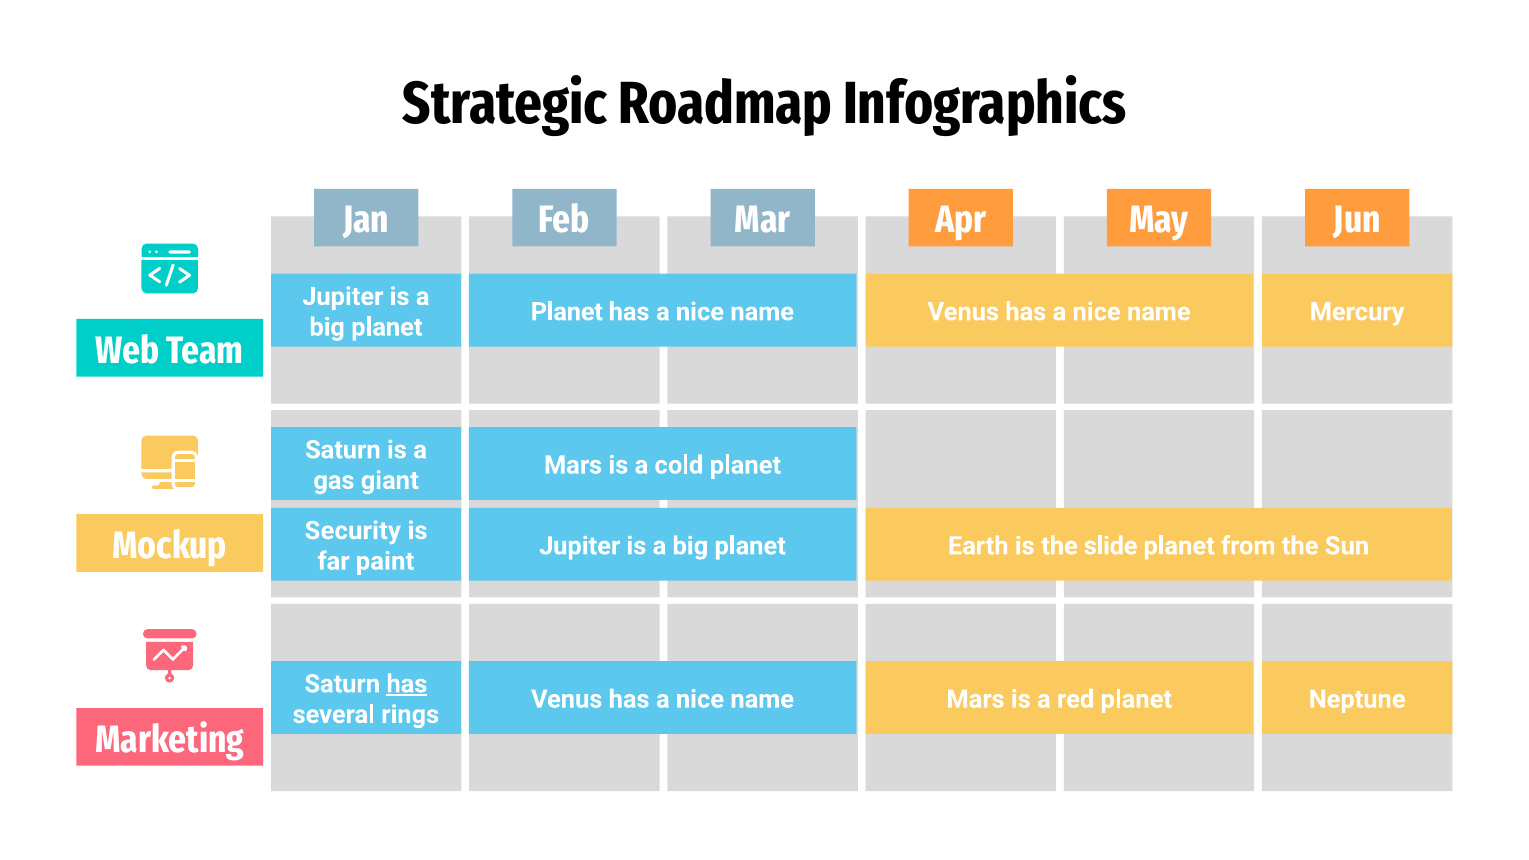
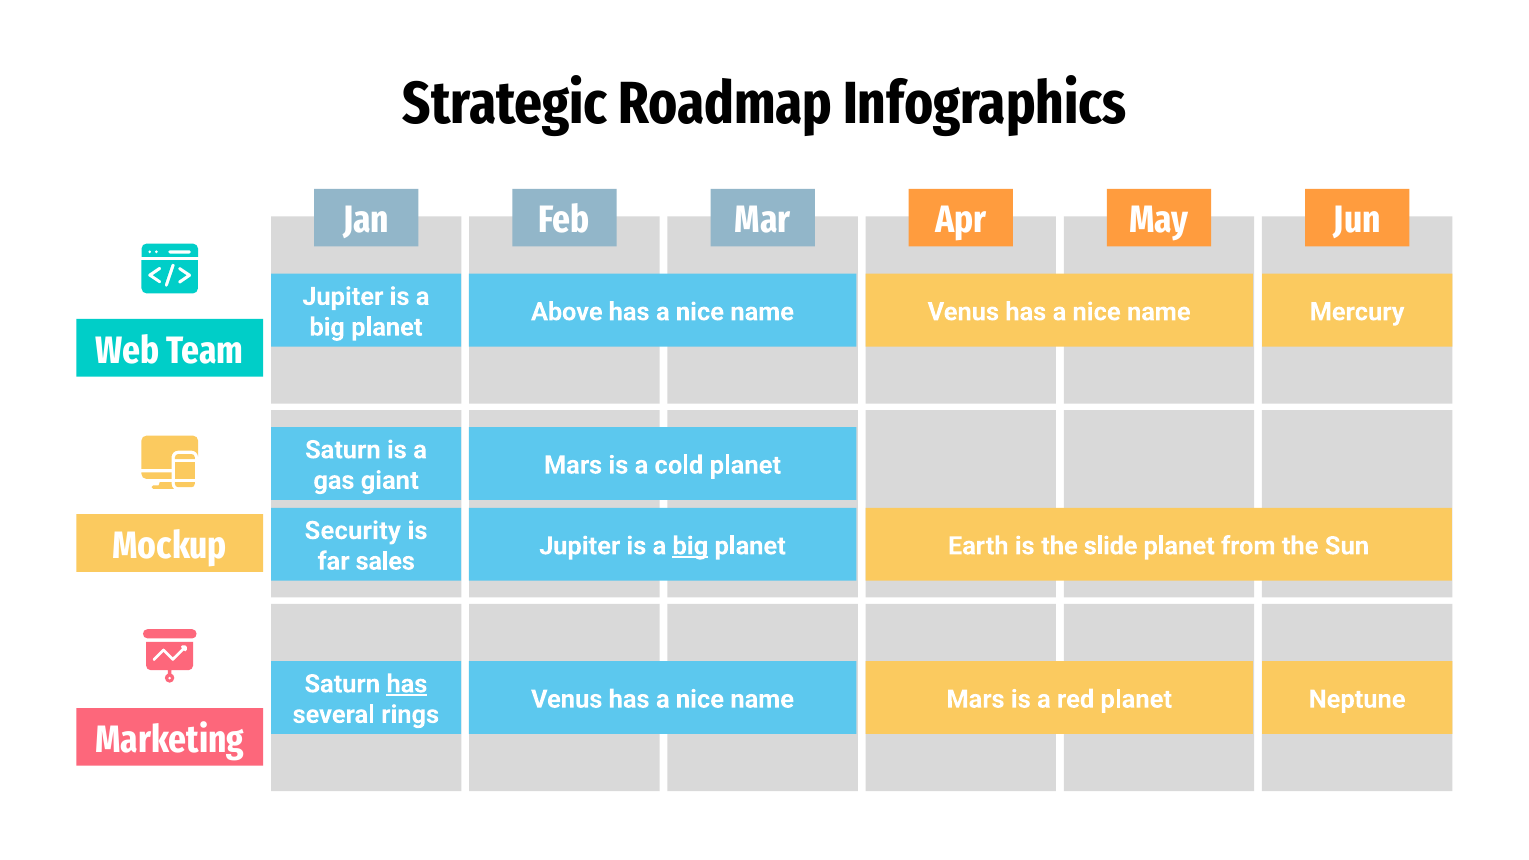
Planet at (567, 312): Planet -> Above
big at (690, 546) underline: none -> present
paint: paint -> sales
